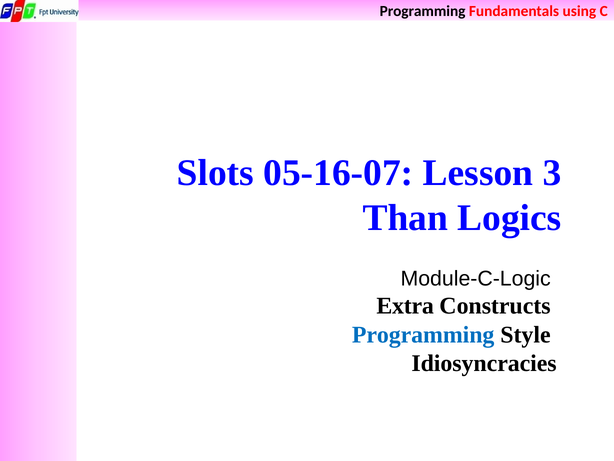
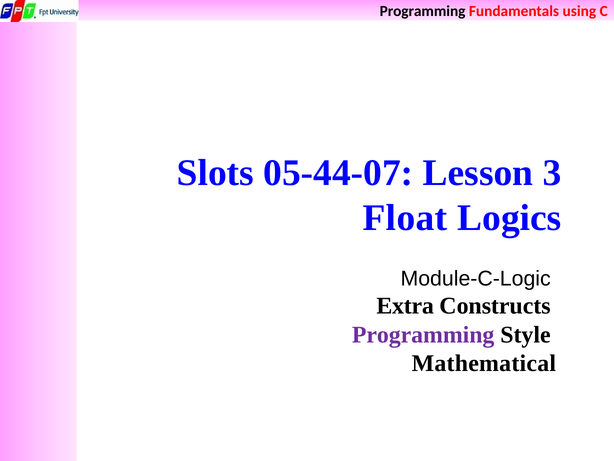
05-16-07: 05-16-07 -> 05-44-07
Than: Than -> Float
Programming at (423, 334) colour: blue -> purple
Idiosyncracies: Idiosyncracies -> Mathematical
